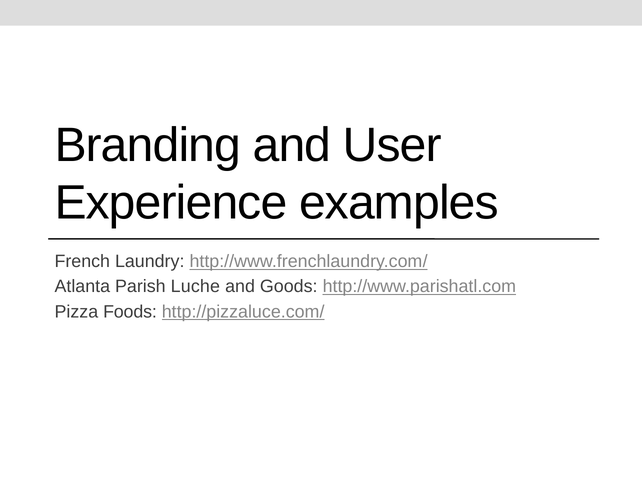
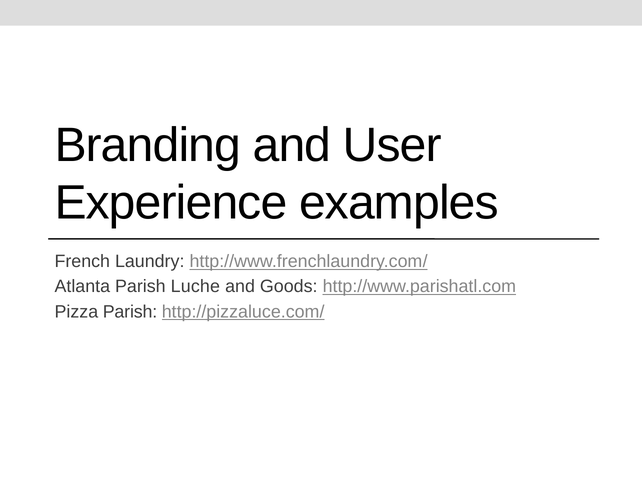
Pizza Foods: Foods -> Parish
